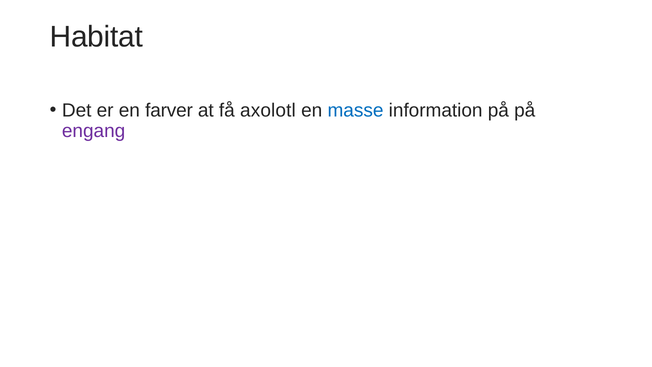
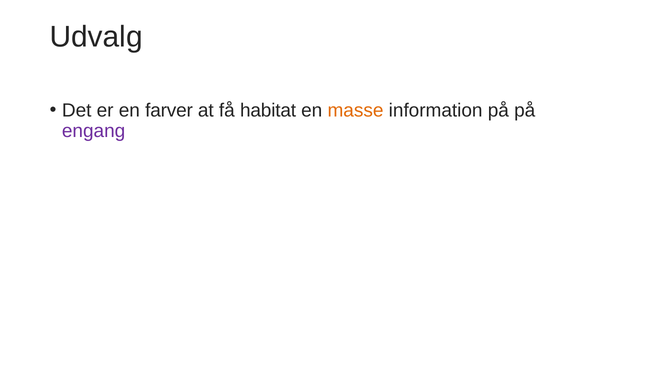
Habitat: Habitat -> Udvalg
axolotl: axolotl -> habitat
masse colour: blue -> orange
